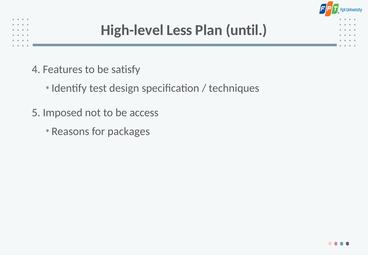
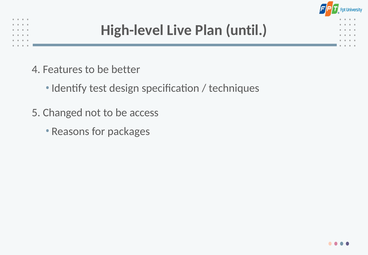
Less: Less -> Live
satisfy: satisfy -> better
Imposed: Imposed -> Changed
